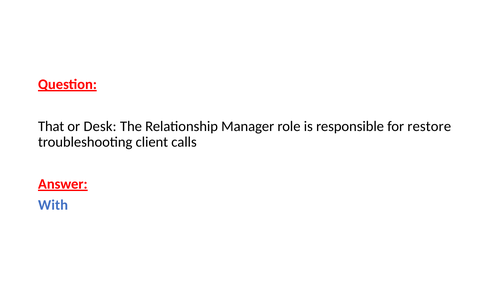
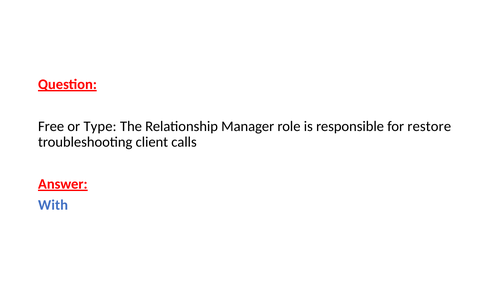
That: That -> Free
Desk: Desk -> Type
